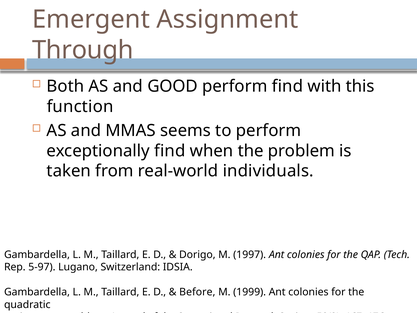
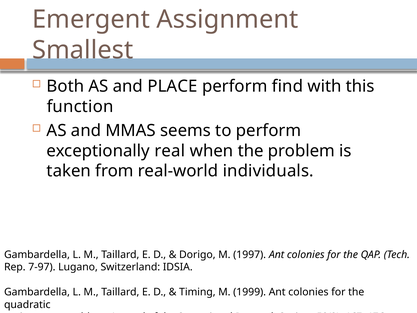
Through: Through -> Smallest
GOOD: GOOD -> PLACE
exceptionally find: find -> real
5-97: 5-97 -> 7-97
Before: Before -> Timing
